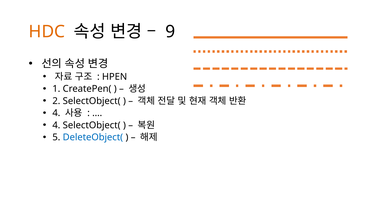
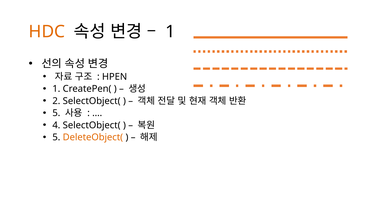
9 at (170, 32): 9 -> 1
4 at (56, 113): 4 -> 5
DeleteObject( colour: blue -> orange
